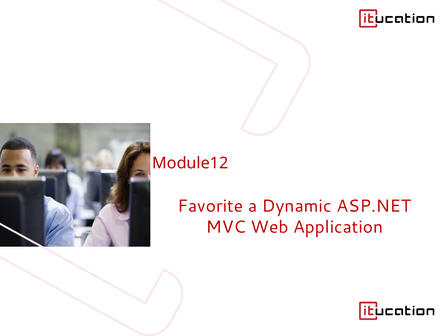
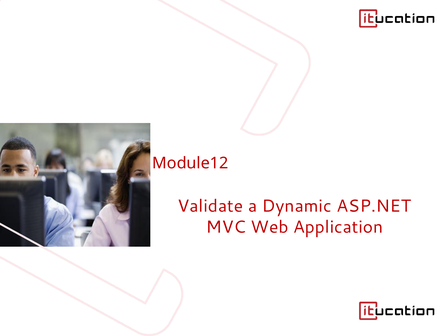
Favorite: Favorite -> Validate
